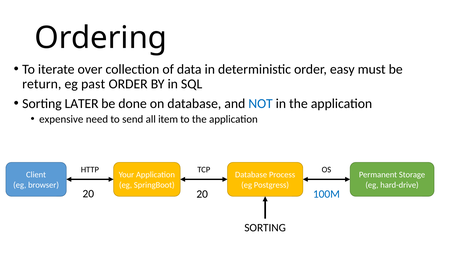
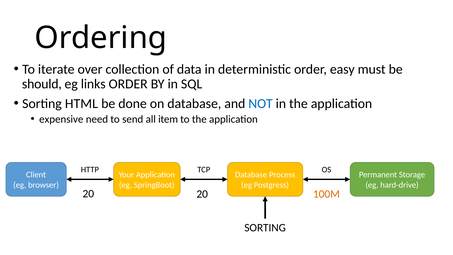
return: return -> should
past: past -> links
LATER: LATER -> HTML
100M colour: blue -> orange
